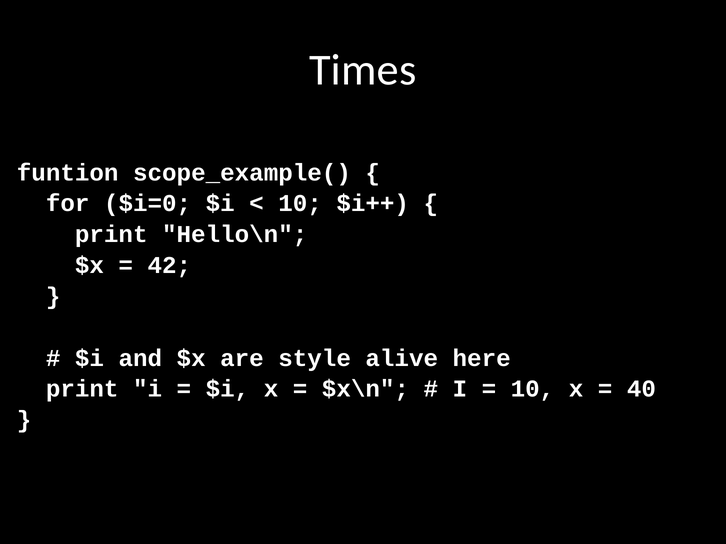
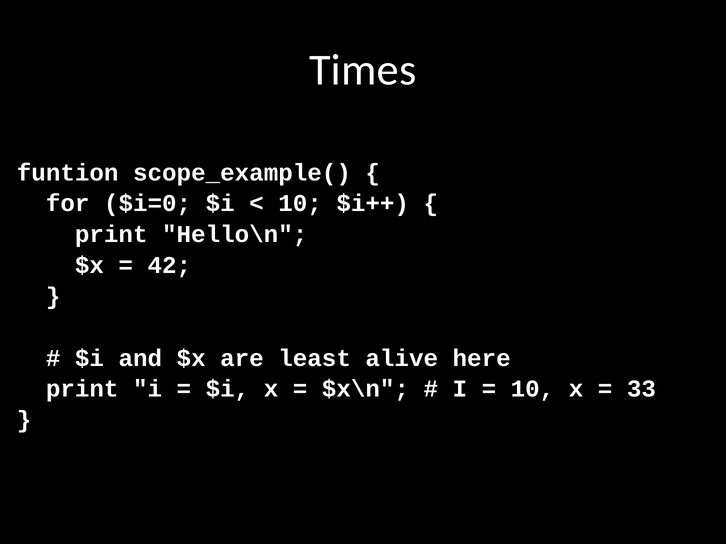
style: style -> least
40: 40 -> 33
